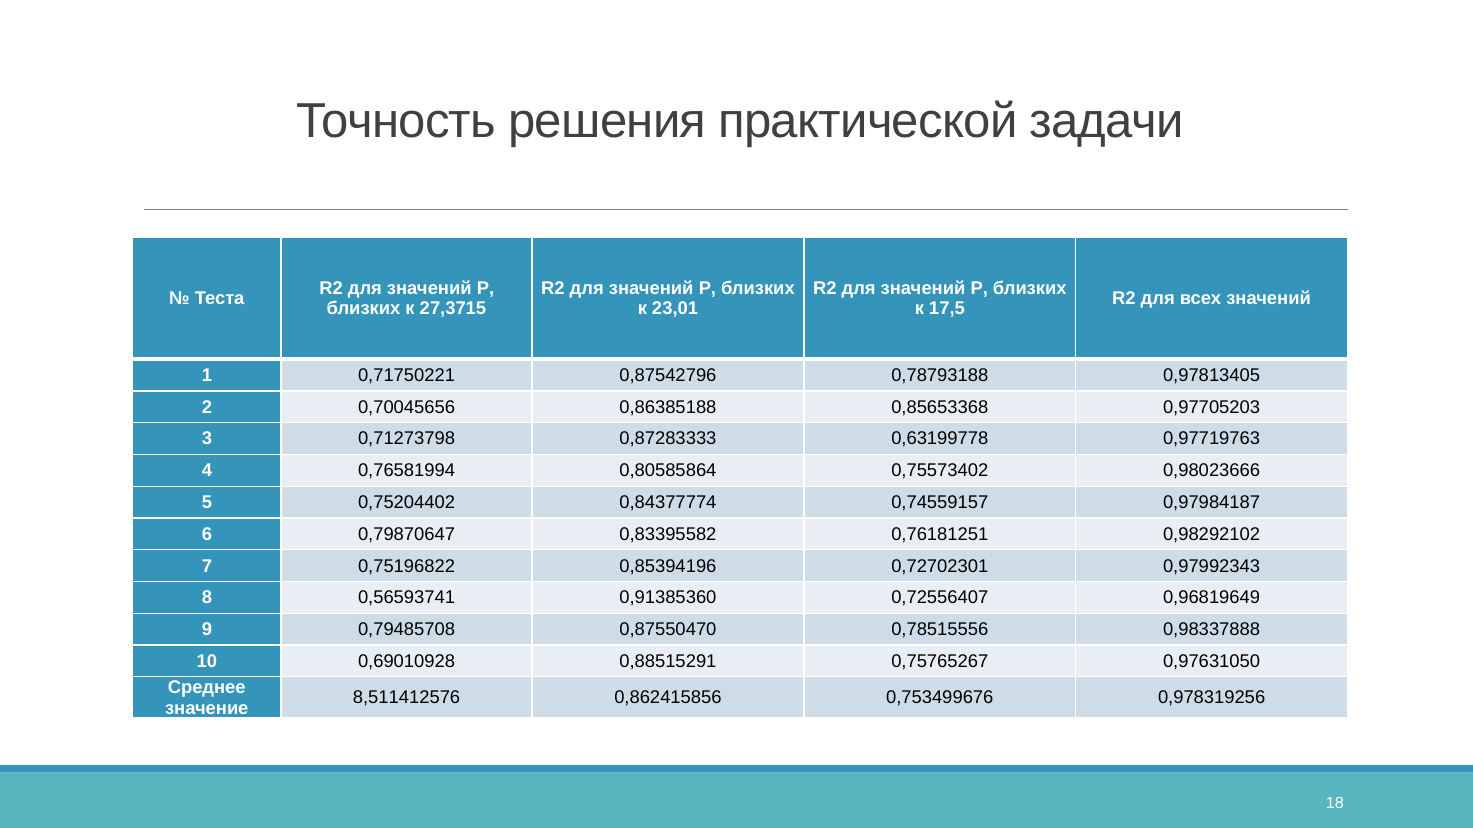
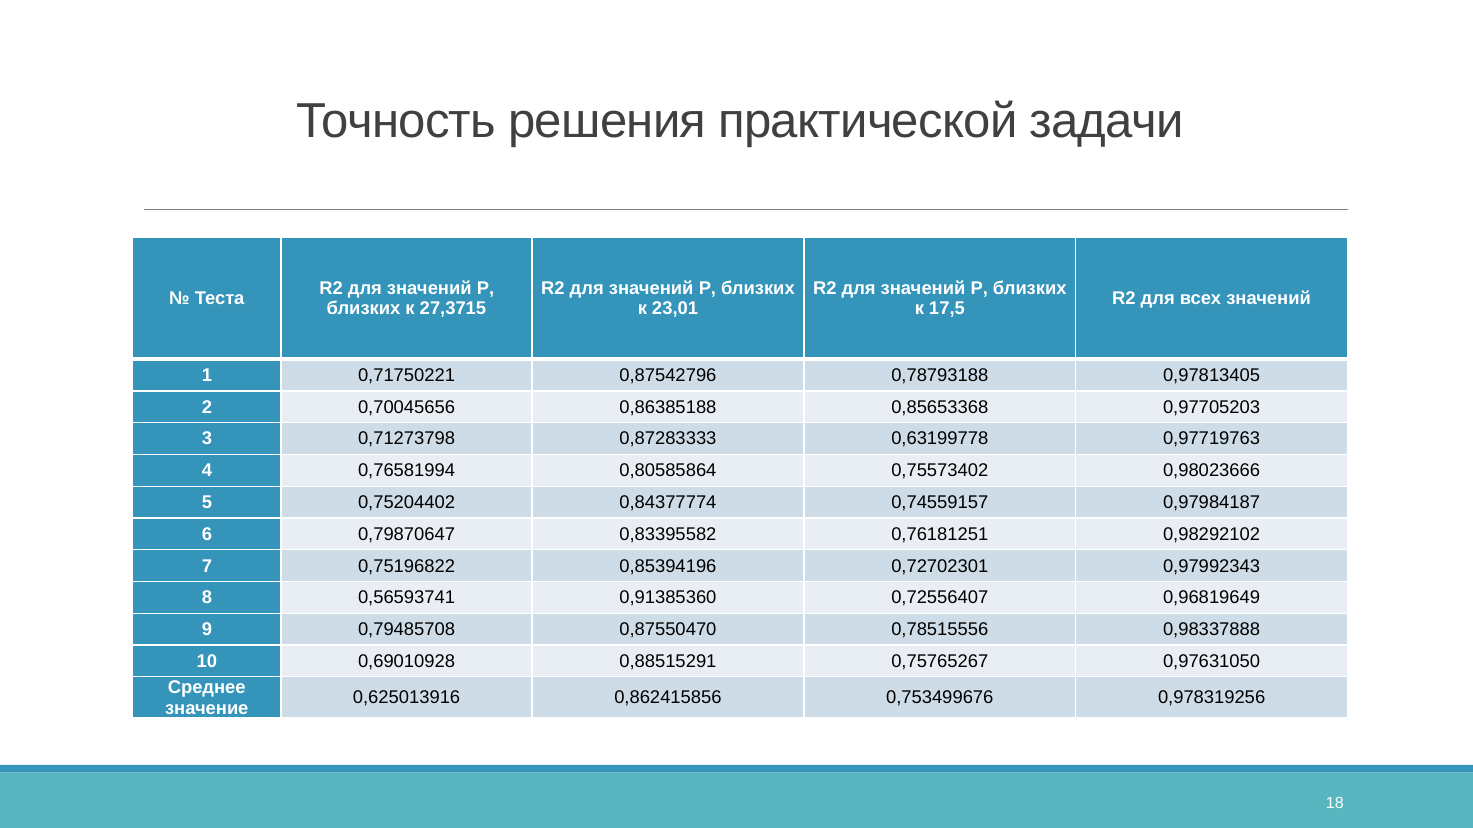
8,511412576: 8,511412576 -> 0,625013916
